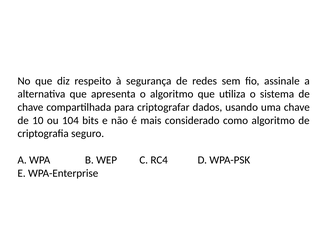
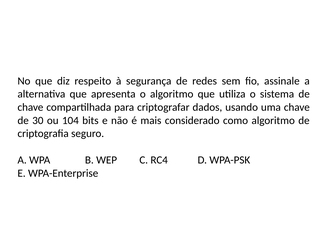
10: 10 -> 30
